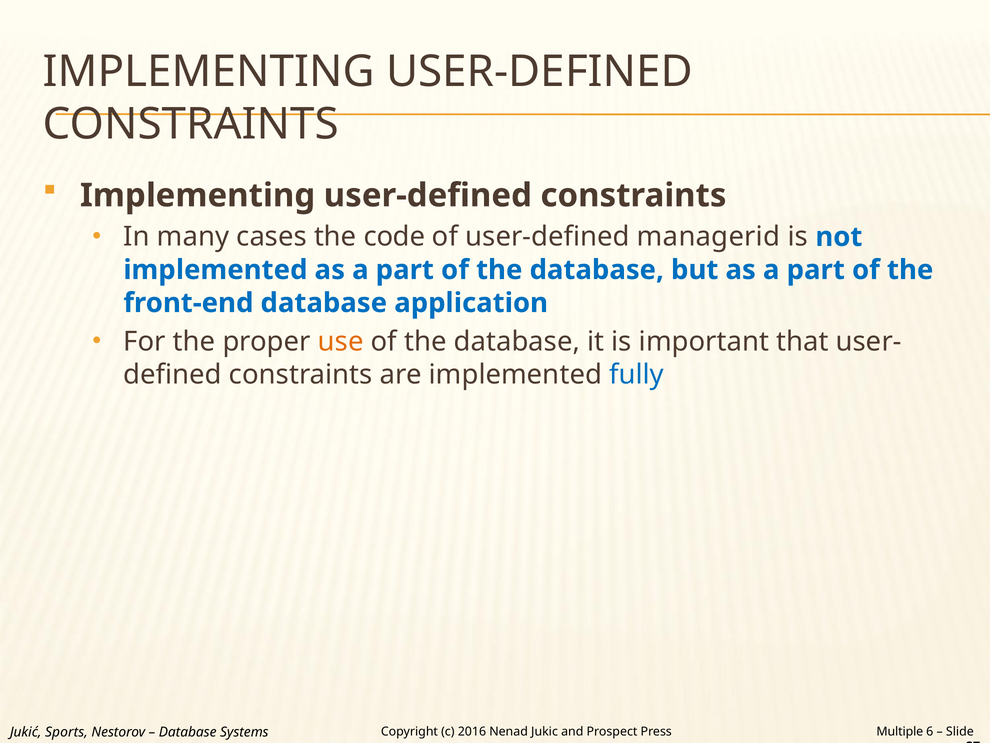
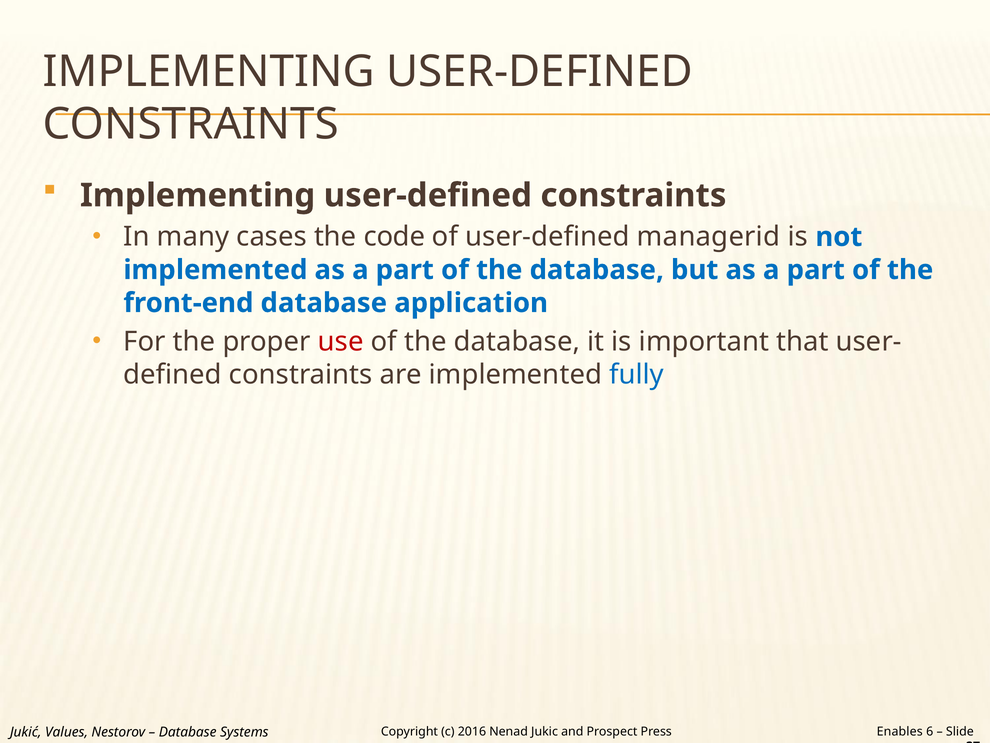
use colour: orange -> red
Sports: Sports -> Values
Multiple: Multiple -> Enables
